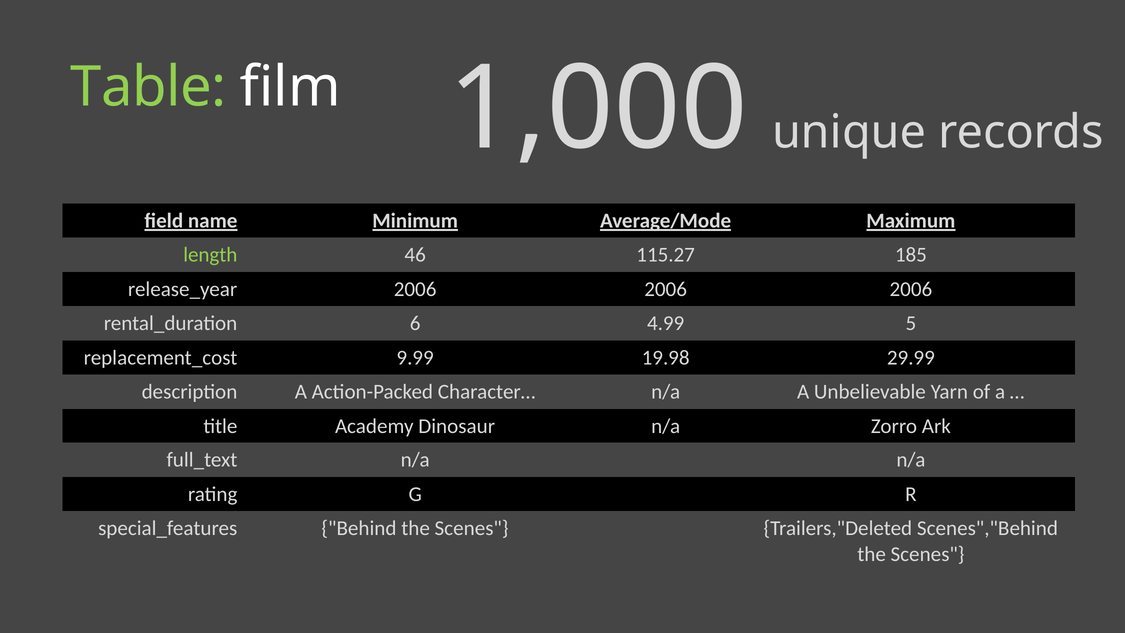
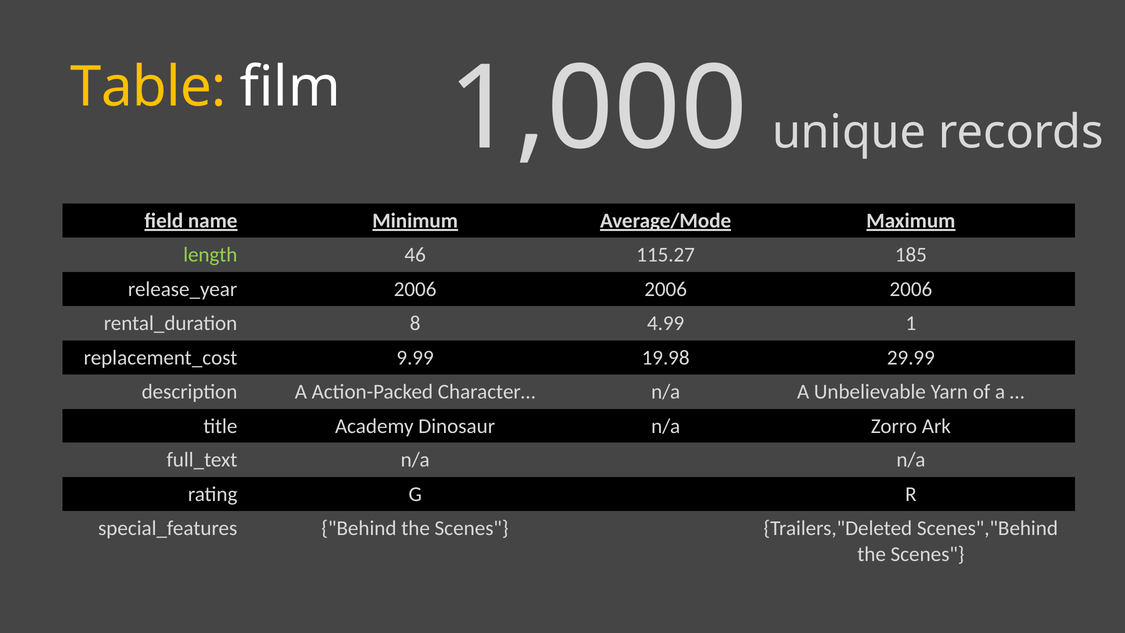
Table colour: light green -> yellow
6: 6 -> 8
5: 5 -> 1
